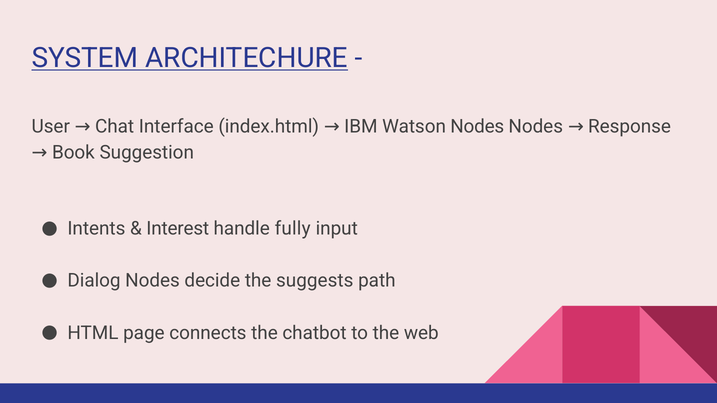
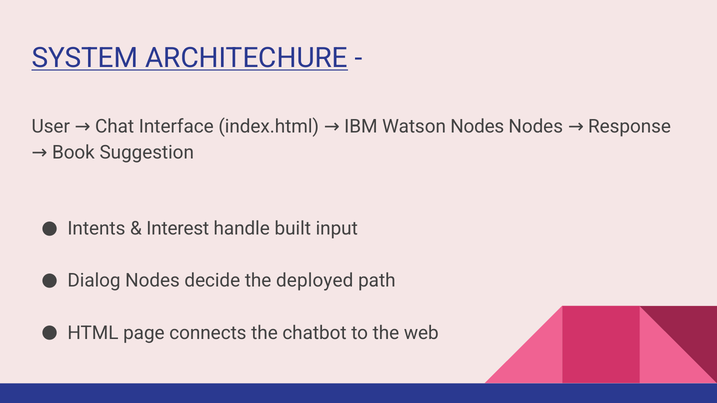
fully: fully -> built
suggests: suggests -> deployed
